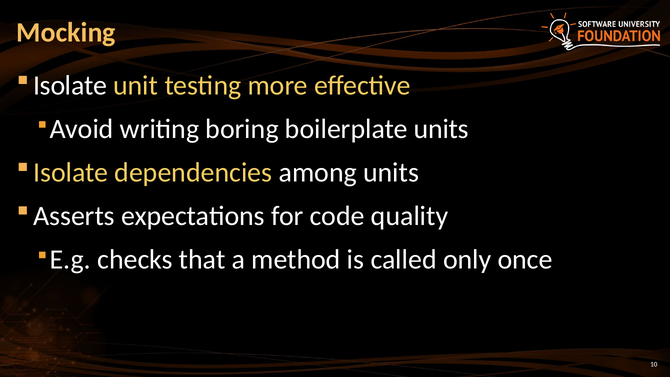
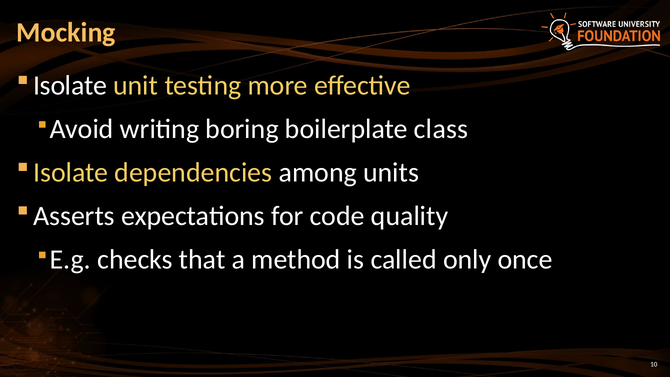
boilerplate units: units -> class
